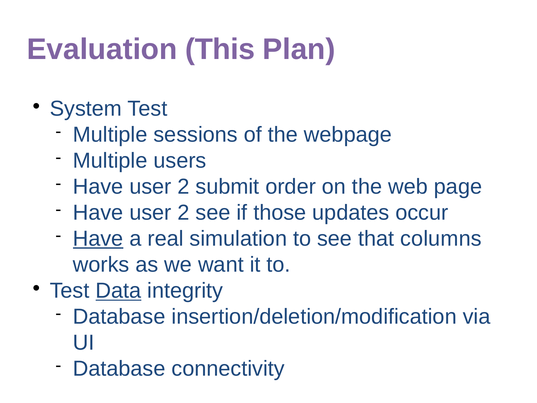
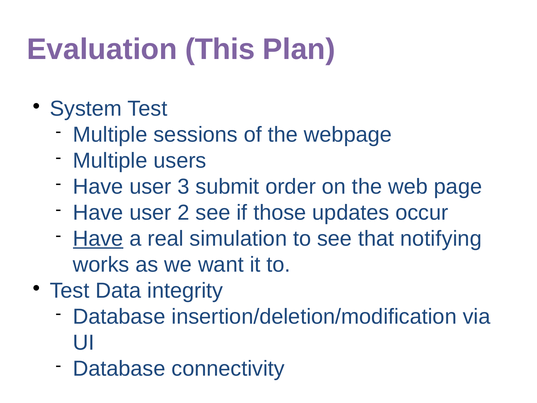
2 at (184, 187): 2 -> 3
columns: columns -> notifying
Data underline: present -> none
